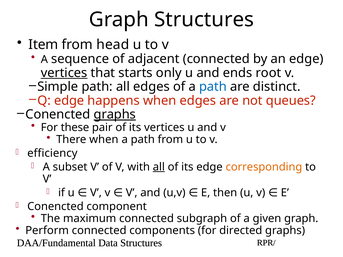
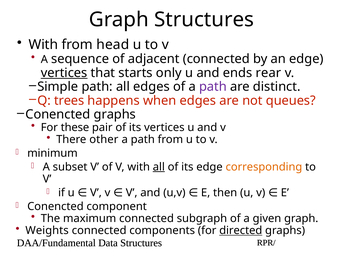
Item at (43, 45): Item -> With
root: root -> rear
path at (213, 87) colour: blue -> purple
Q edge: edge -> trees
graphs at (115, 115) underline: present -> none
There when: when -> other
efficiency: efficiency -> minimum
Perform: Perform -> Weights
directed underline: none -> present
